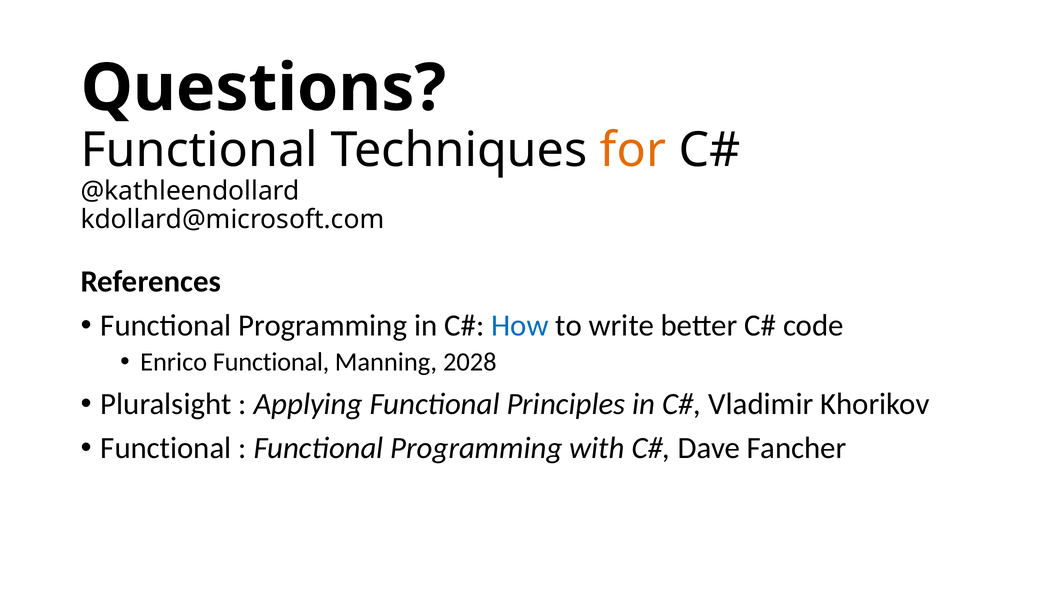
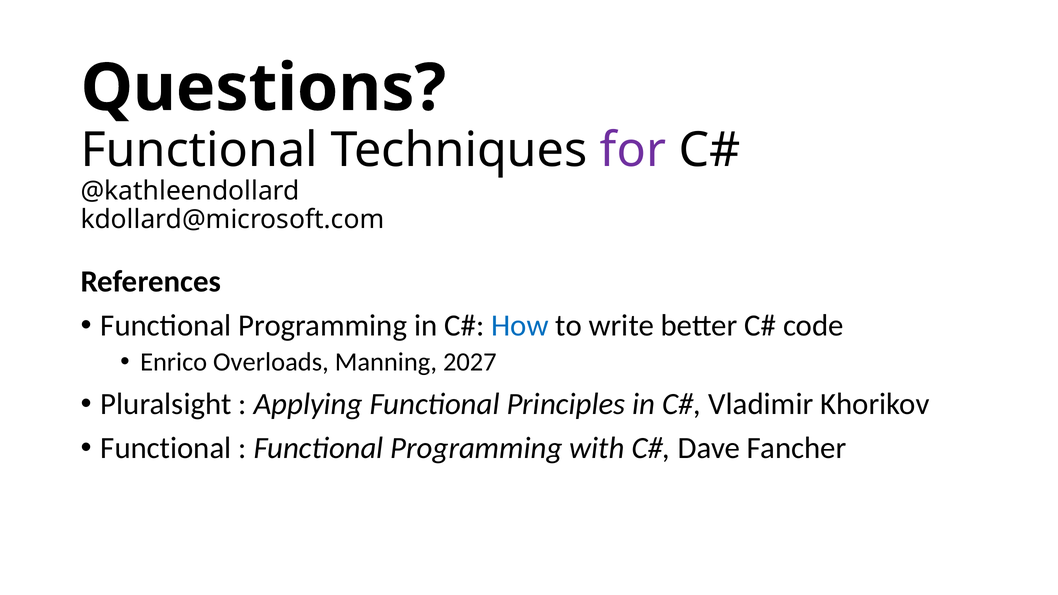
for colour: orange -> purple
Enrico Functional: Functional -> Overloads
2028: 2028 -> 2027
